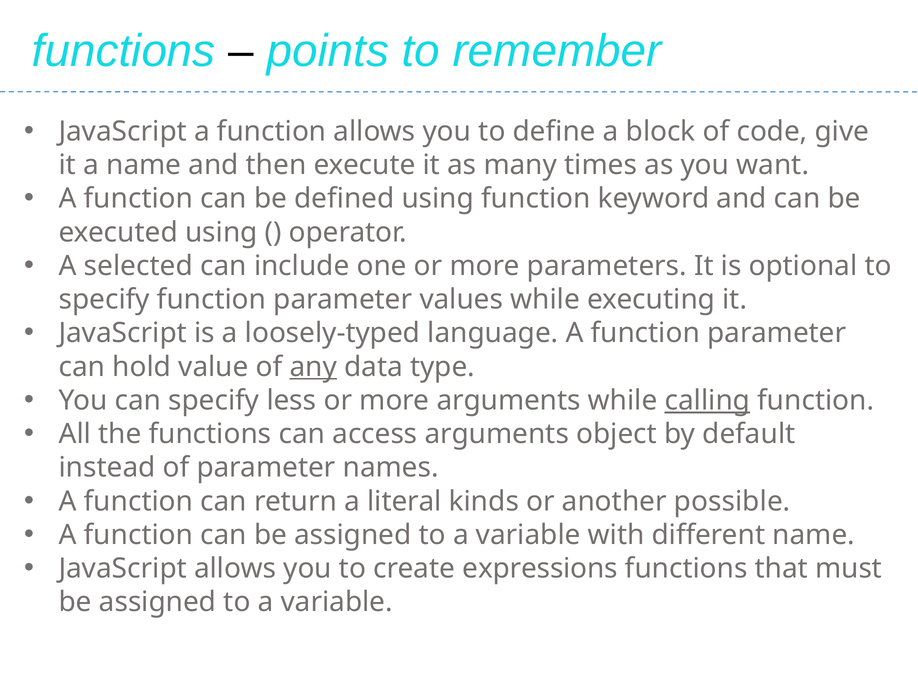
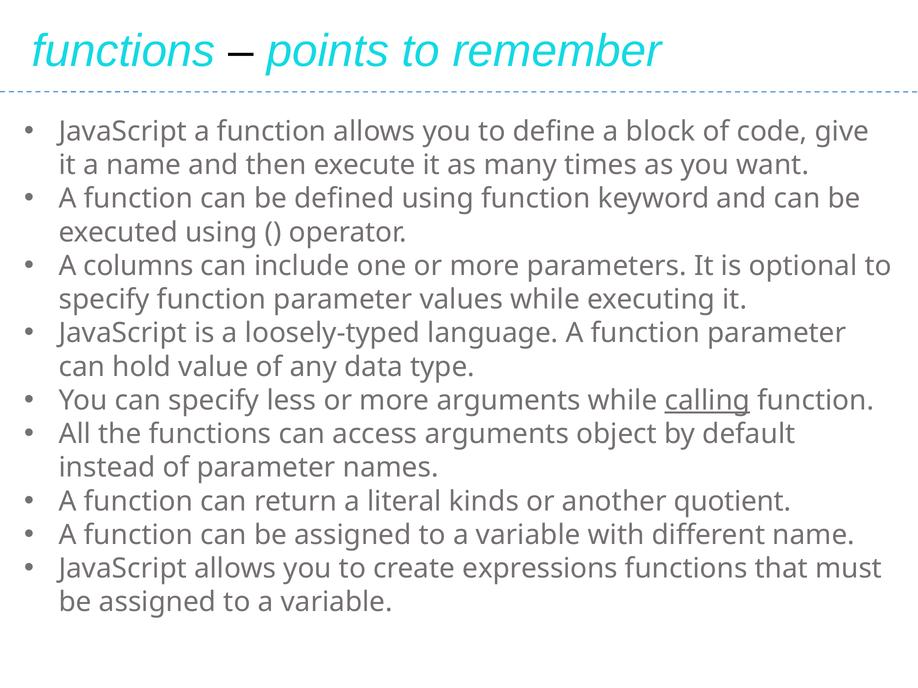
selected: selected -> columns
any underline: present -> none
possible: possible -> quotient
